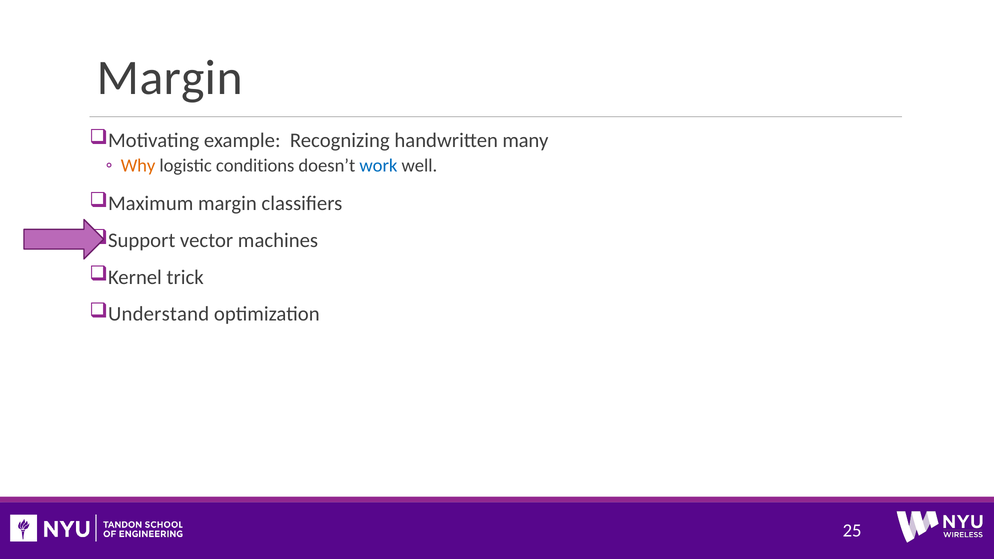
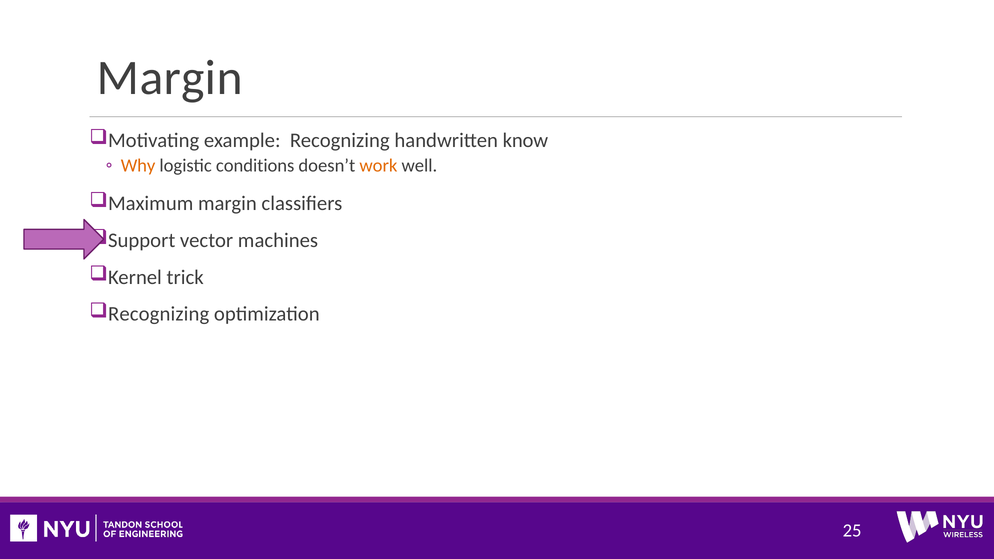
many: many -> know
work colour: blue -> orange
Understand at (159, 314): Understand -> Recognizing
